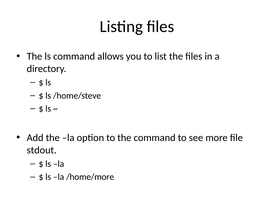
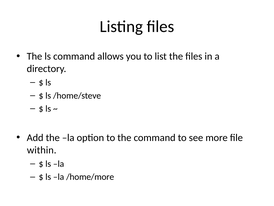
stdout: stdout -> within
